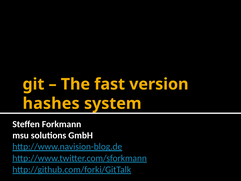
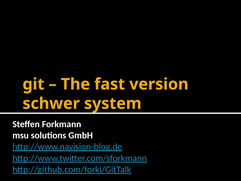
hashes: hashes -> schwer
